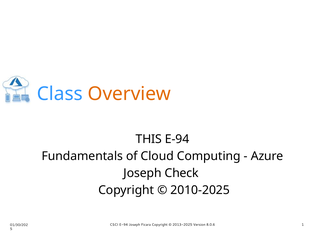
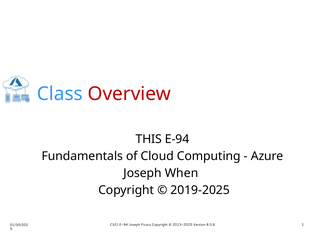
Overview colour: orange -> red
Check: Check -> When
2010-2025: 2010-2025 -> 2019-2025
